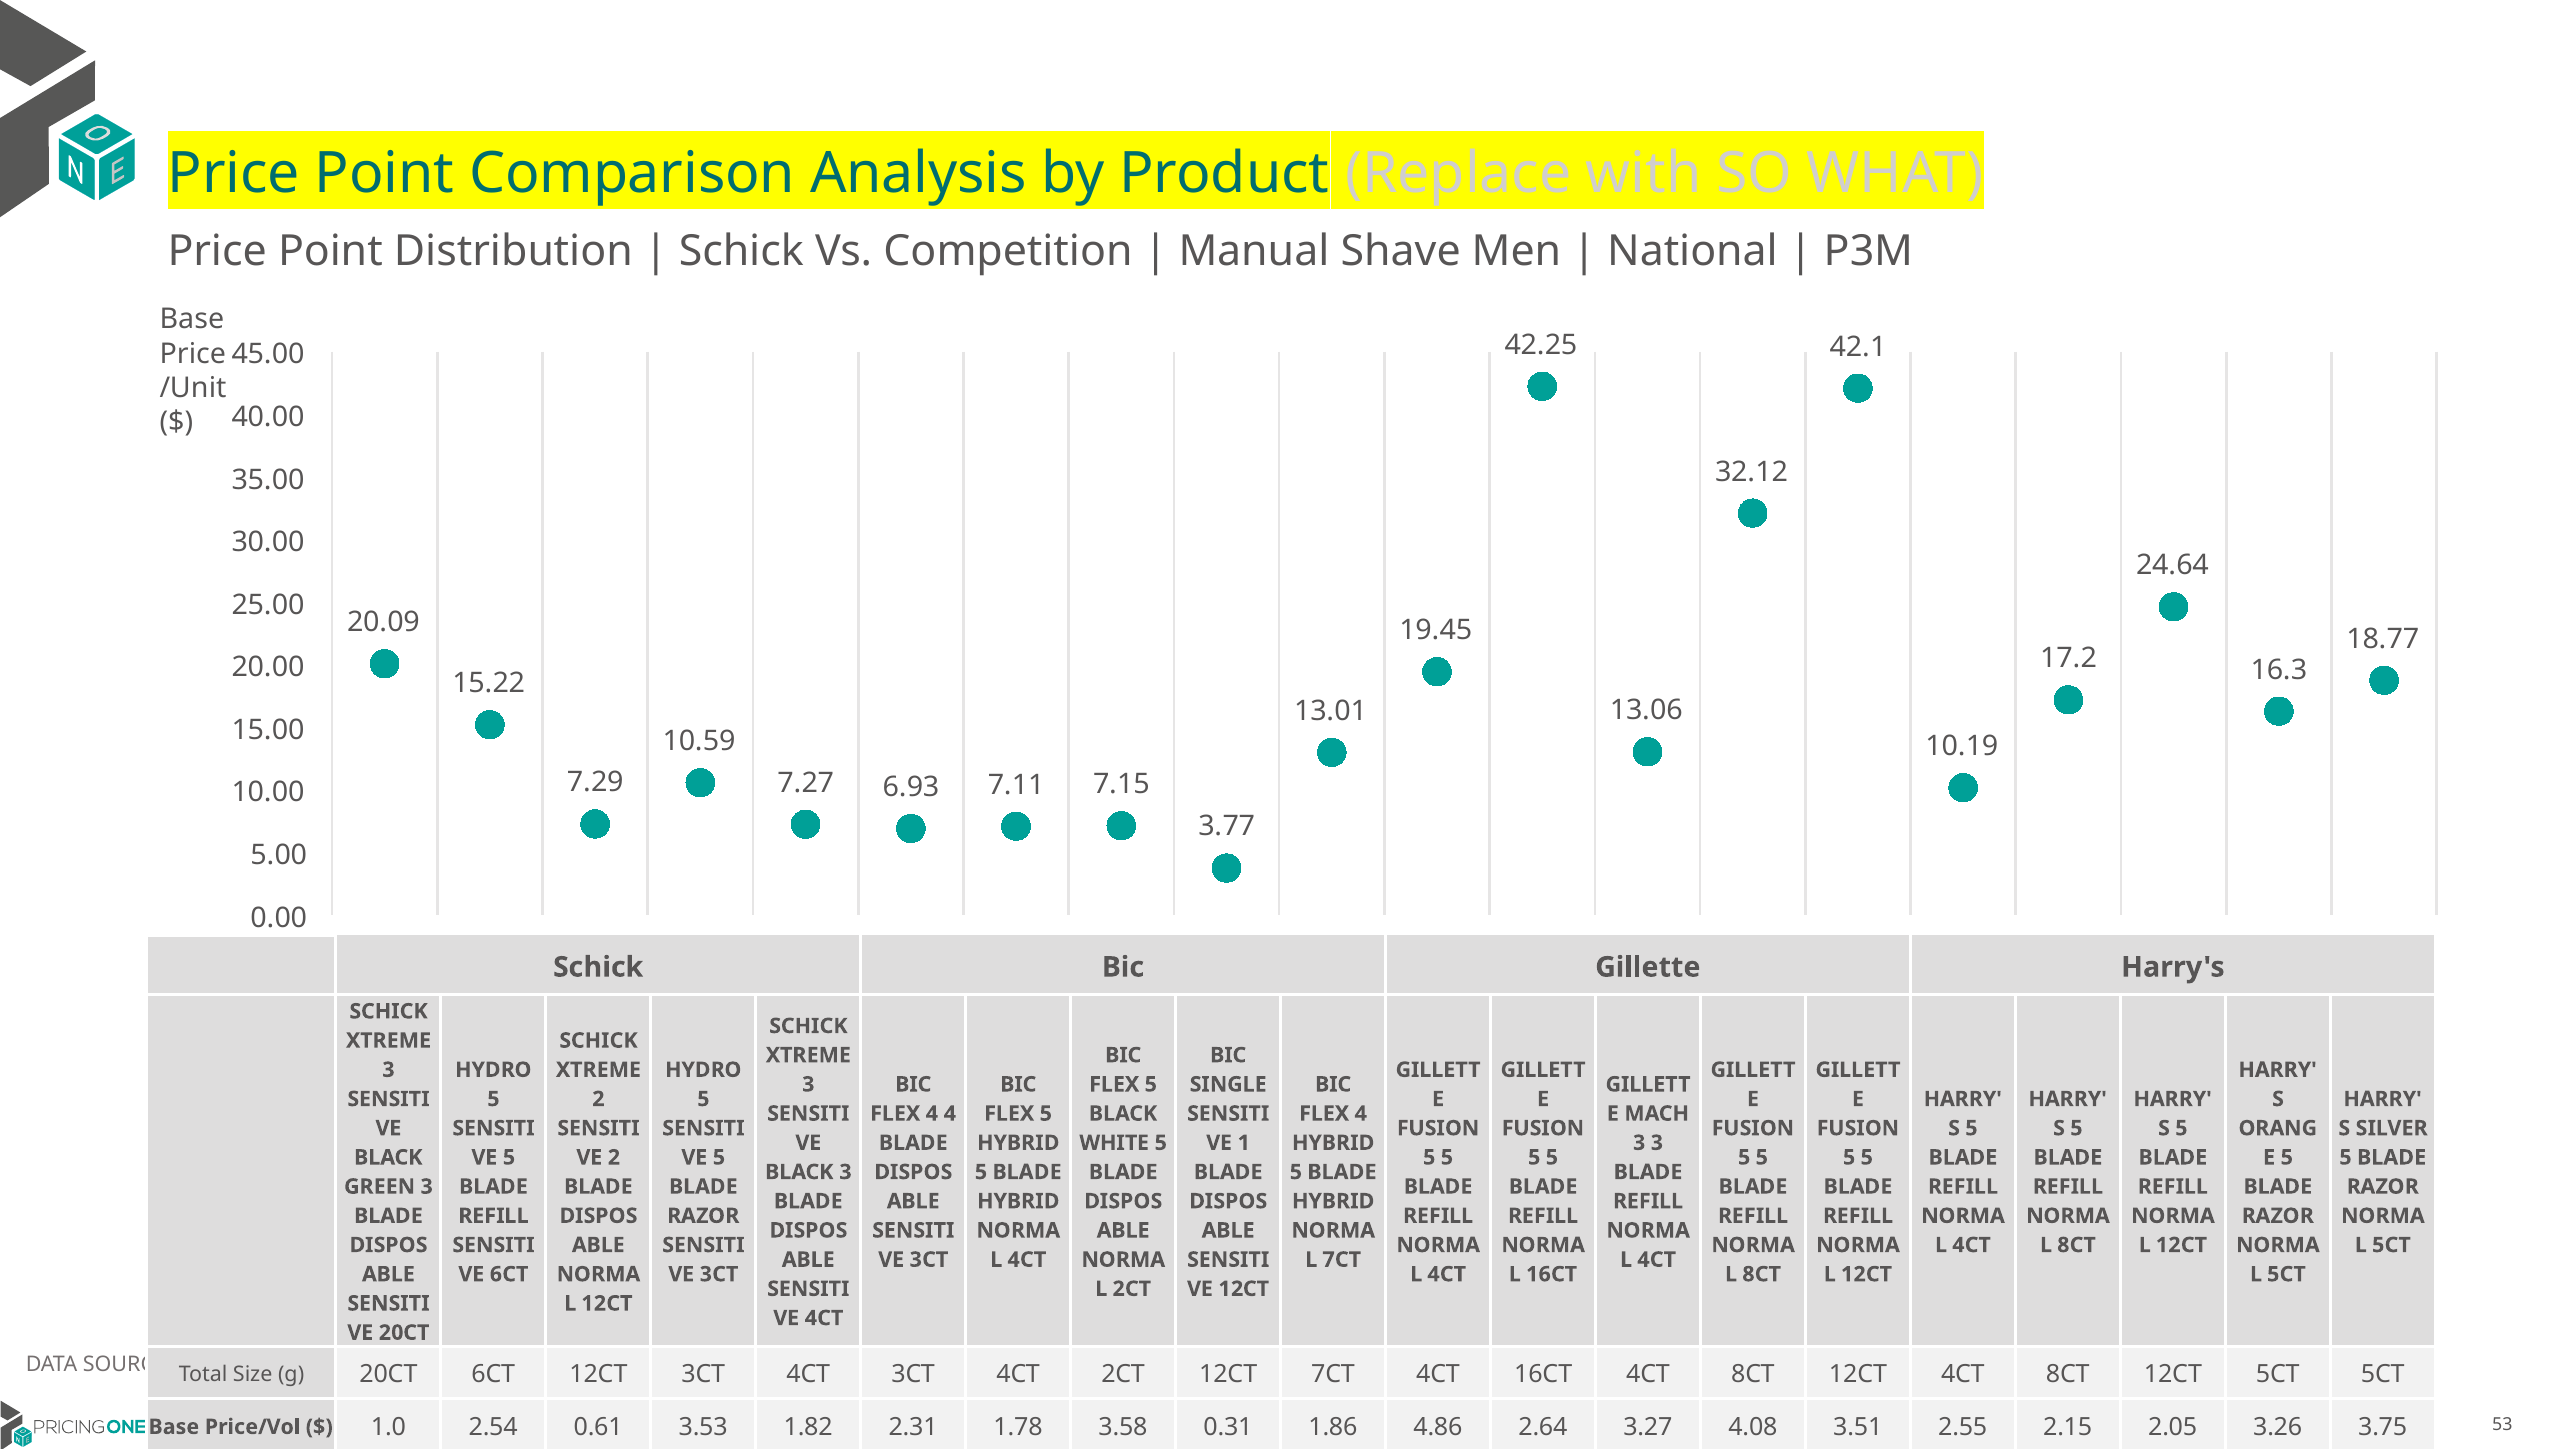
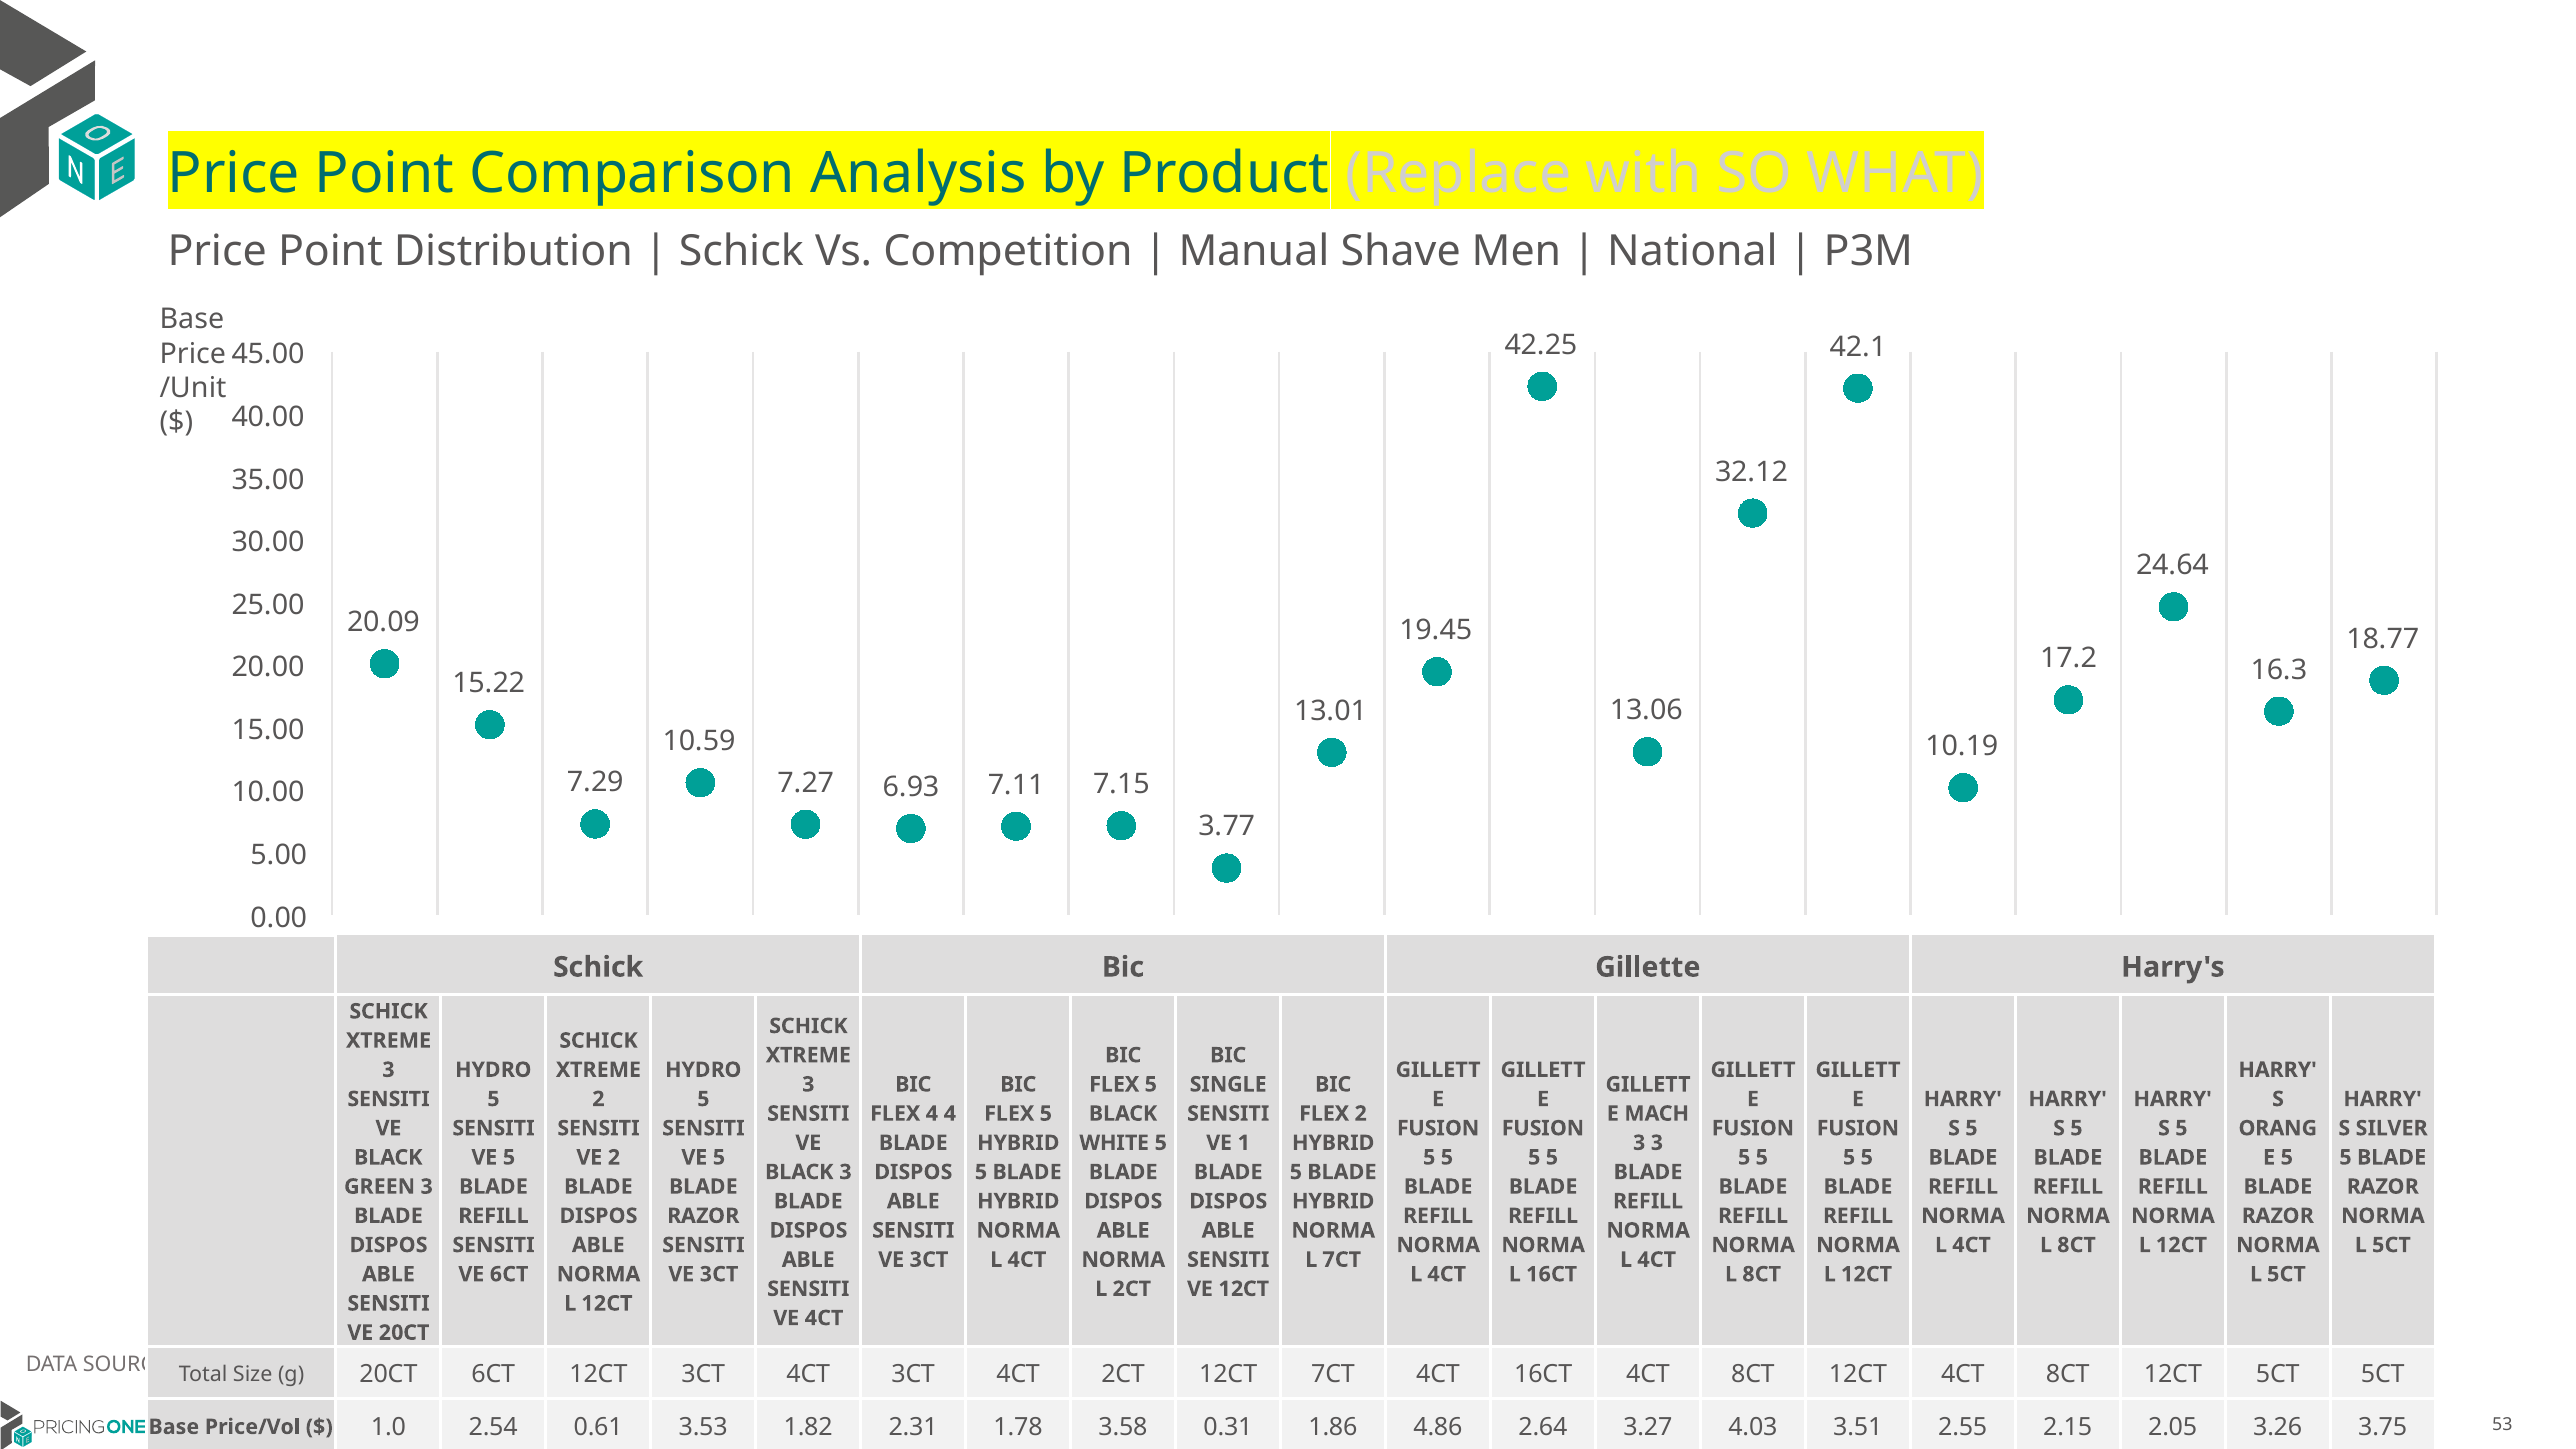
4 at (1361, 1114): 4 -> 2
4.08: 4.08 -> 4.03
